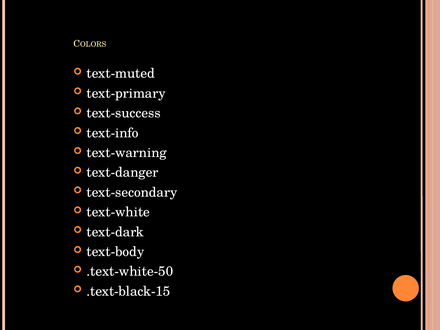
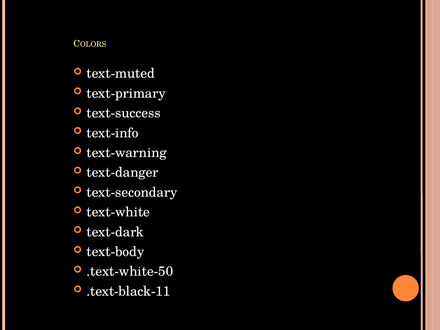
.text-black-15: .text-black-15 -> .text-black-11
